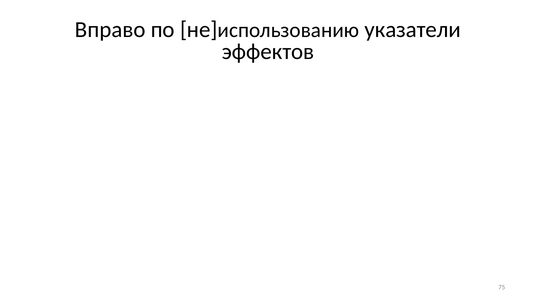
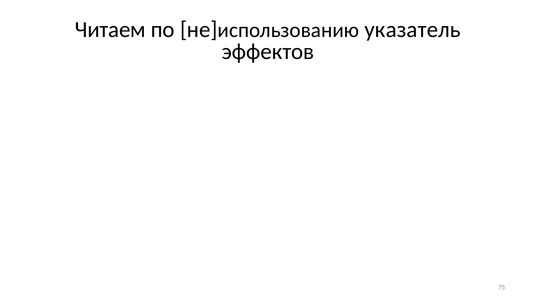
Вправо: Вправо -> Читаем
указатели: указатели -> указатель
